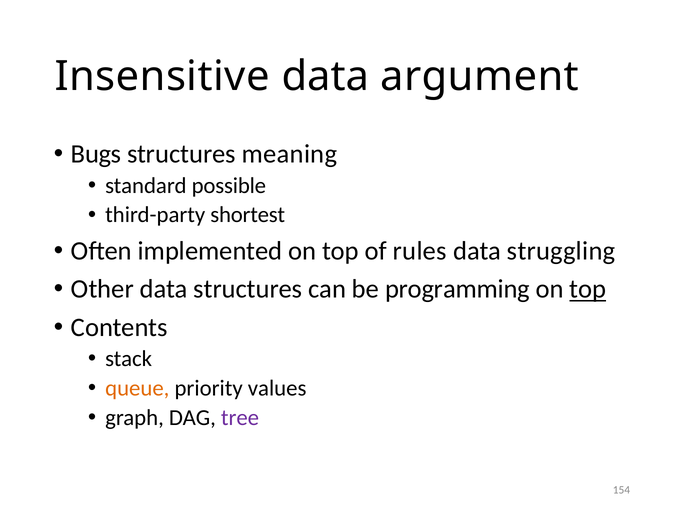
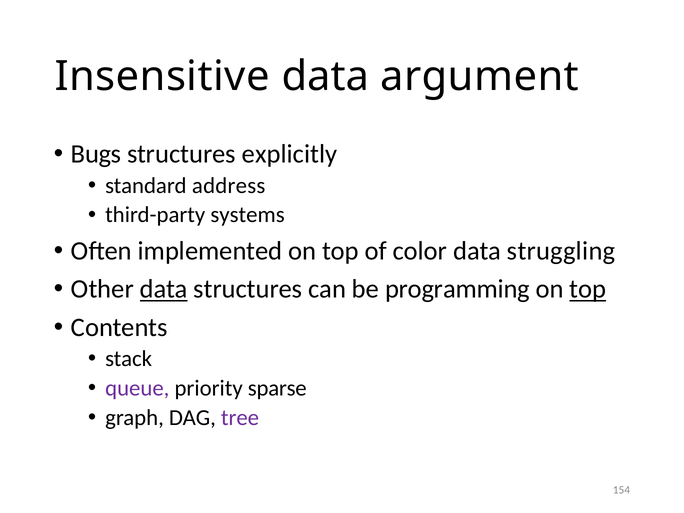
meaning: meaning -> explicitly
possible: possible -> address
shortest: shortest -> systems
rules: rules -> color
data at (164, 289) underline: none -> present
queue colour: orange -> purple
values: values -> sparse
